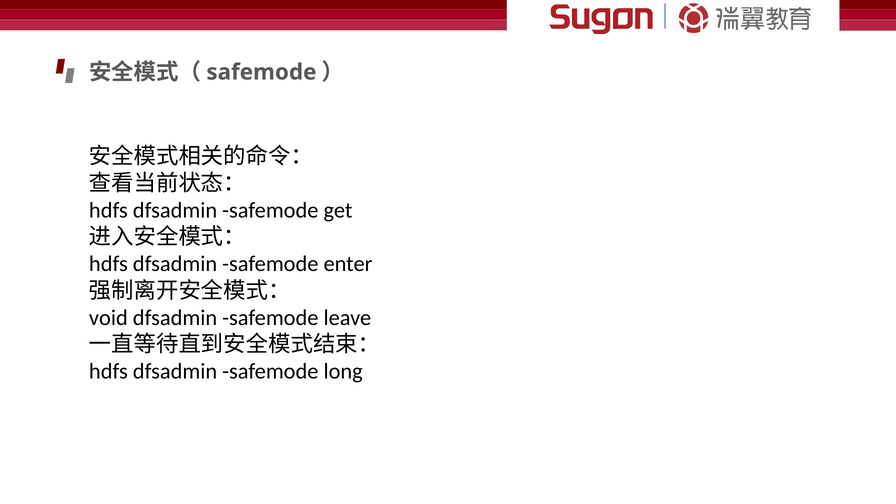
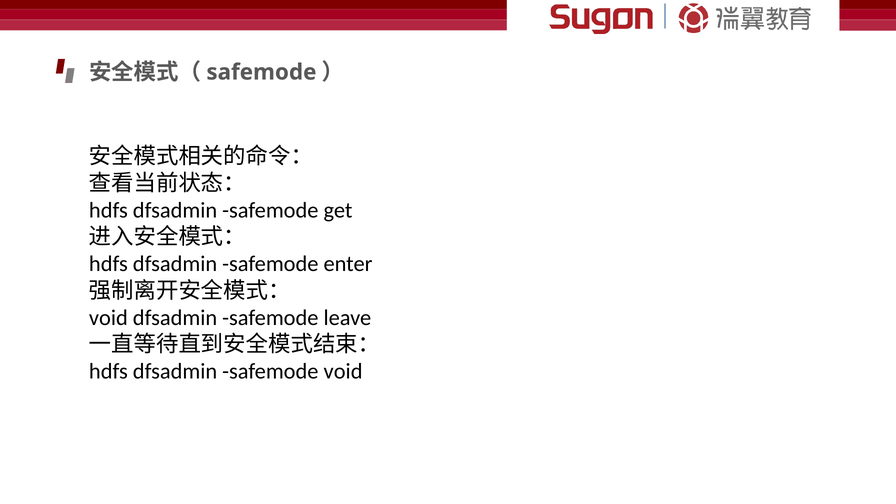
safemode long: long -> void
